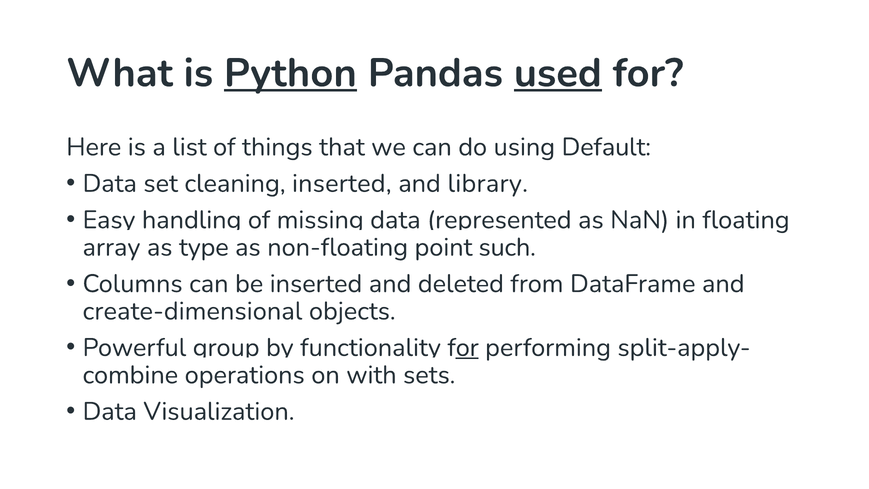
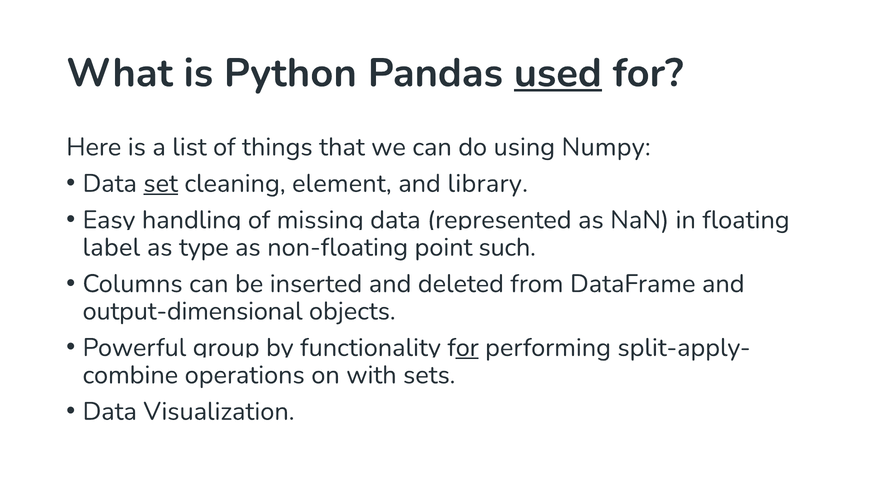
Python underline: present -> none
Default: Default -> Numpy
set underline: none -> present
cleaning inserted: inserted -> element
array: array -> label
create-dimensional: create-dimensional -> output-dimensional
